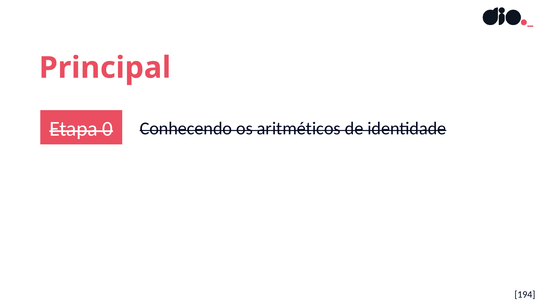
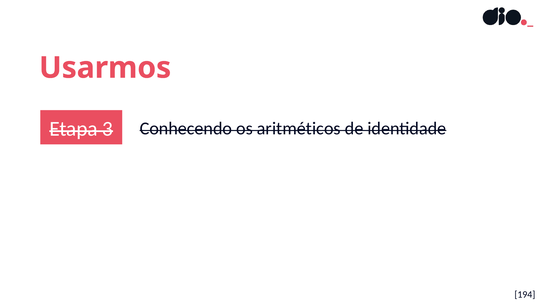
Principal: Principal -> Usarmos
0: 0 -> 3
